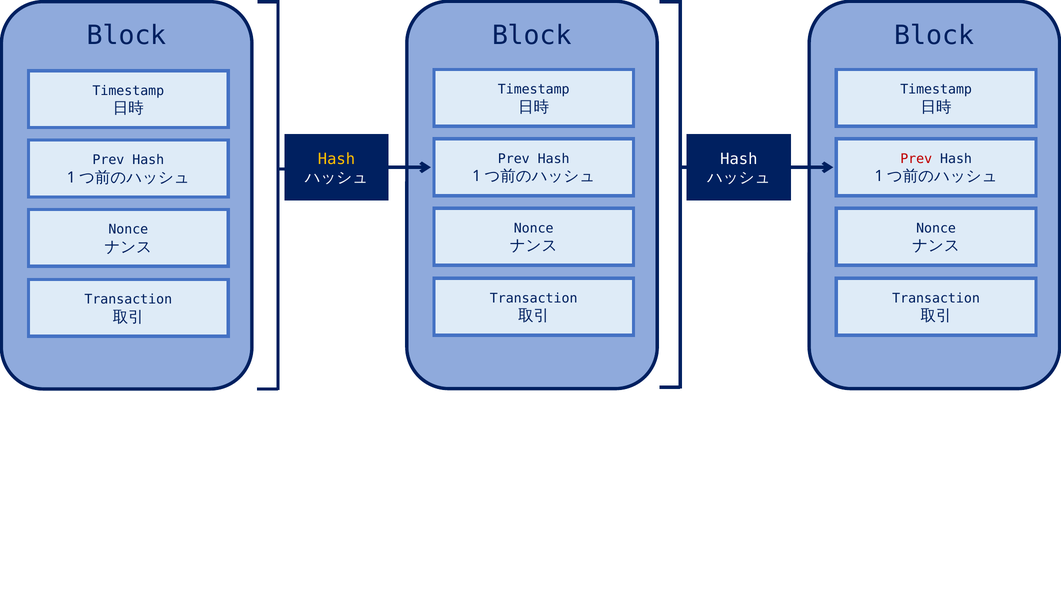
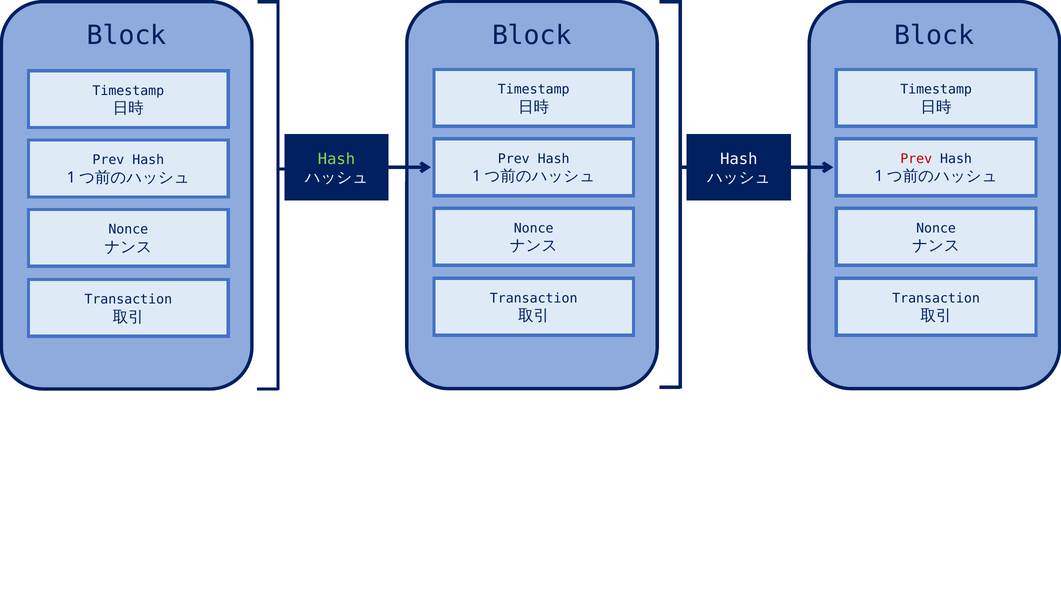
Hash at (336, 159) colour: yellow -> light green
